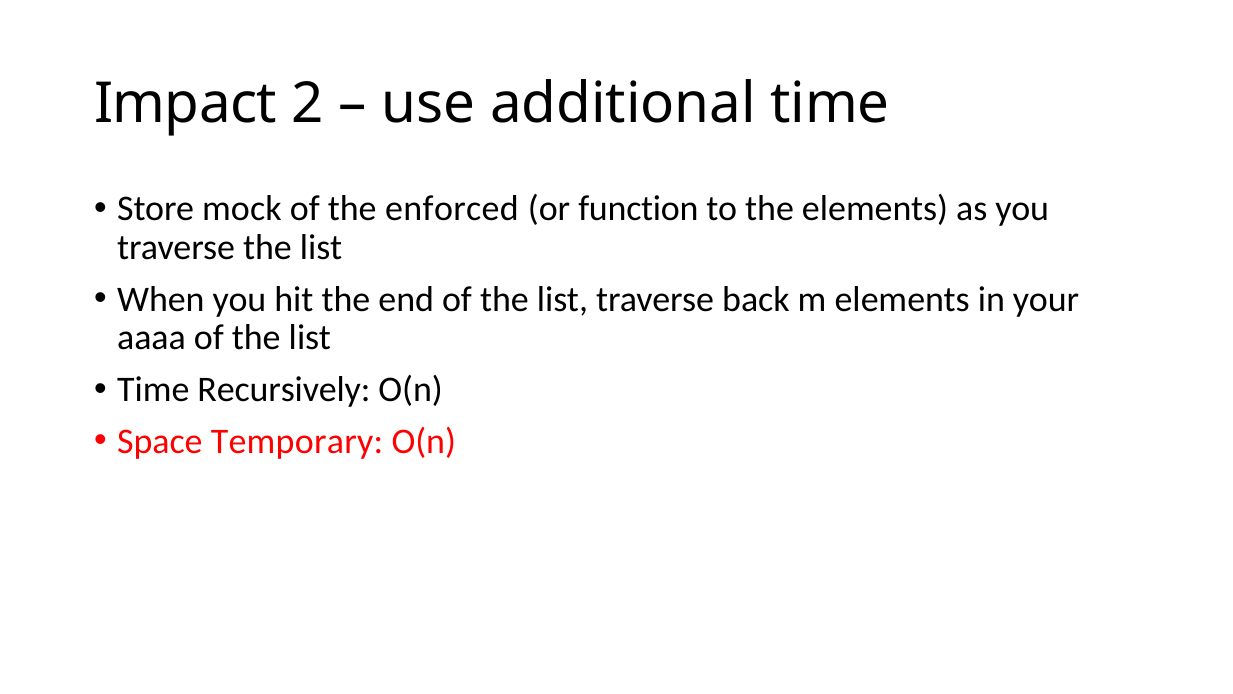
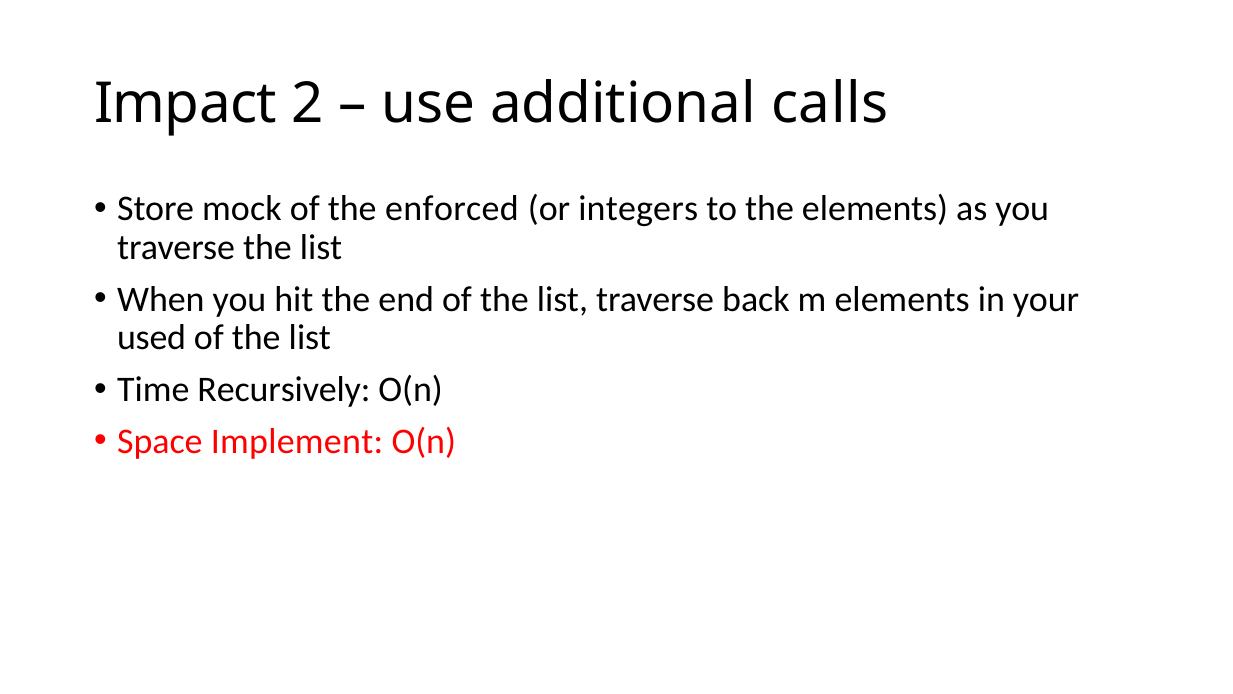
additional time: time -> calls
function: function -> integers
aaaa: aaaa -> used
Temporary: Temporary -> Implement
